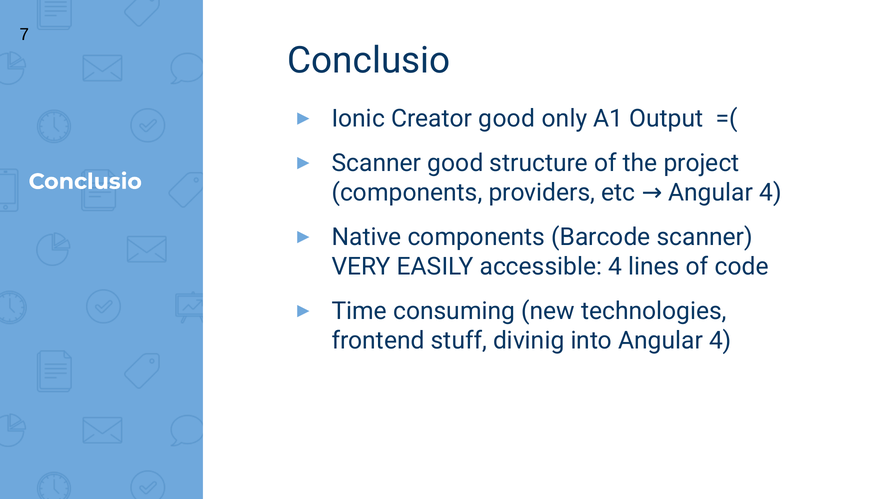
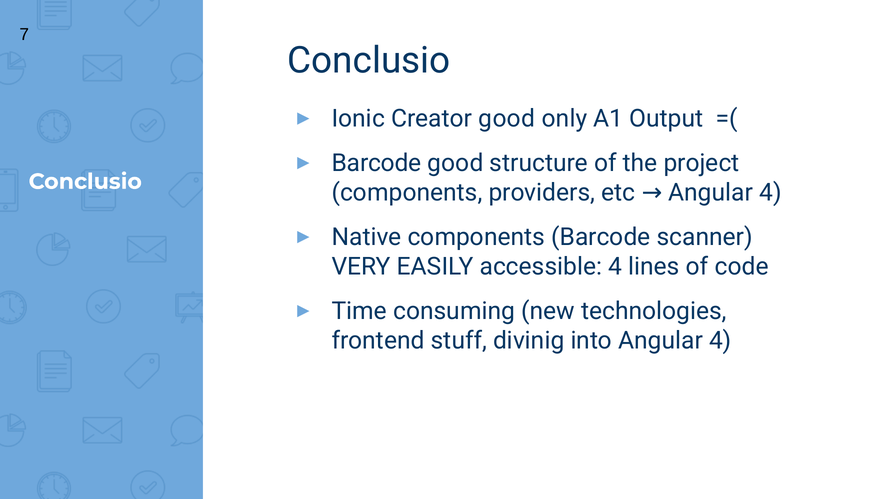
Scanner at (377, 163): Scanner -> Barcode
